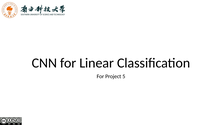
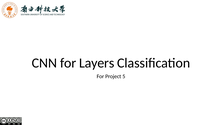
Linear: Linear -> Layers
